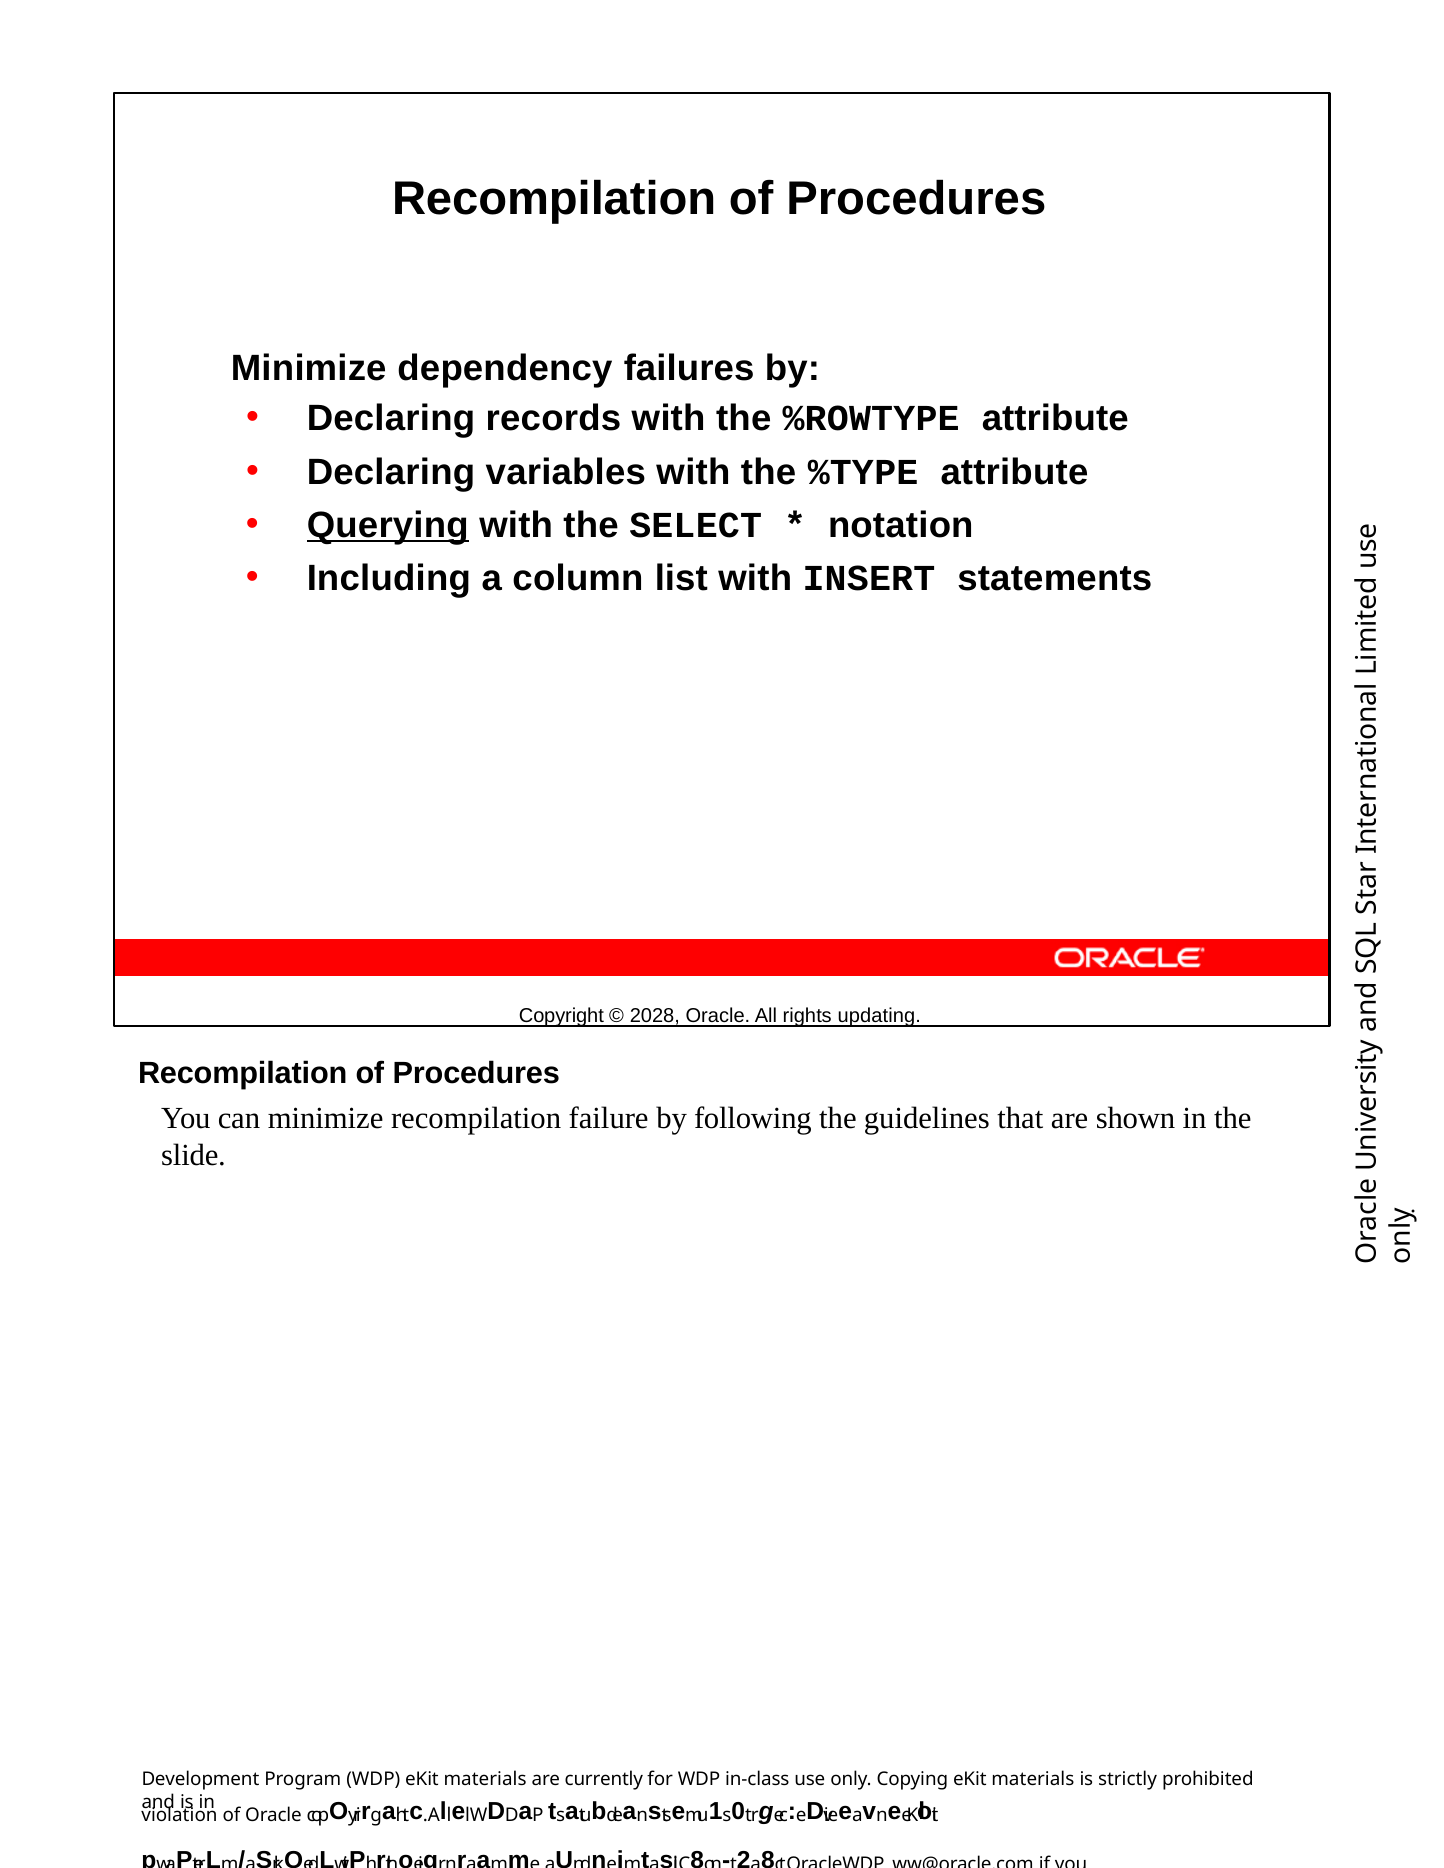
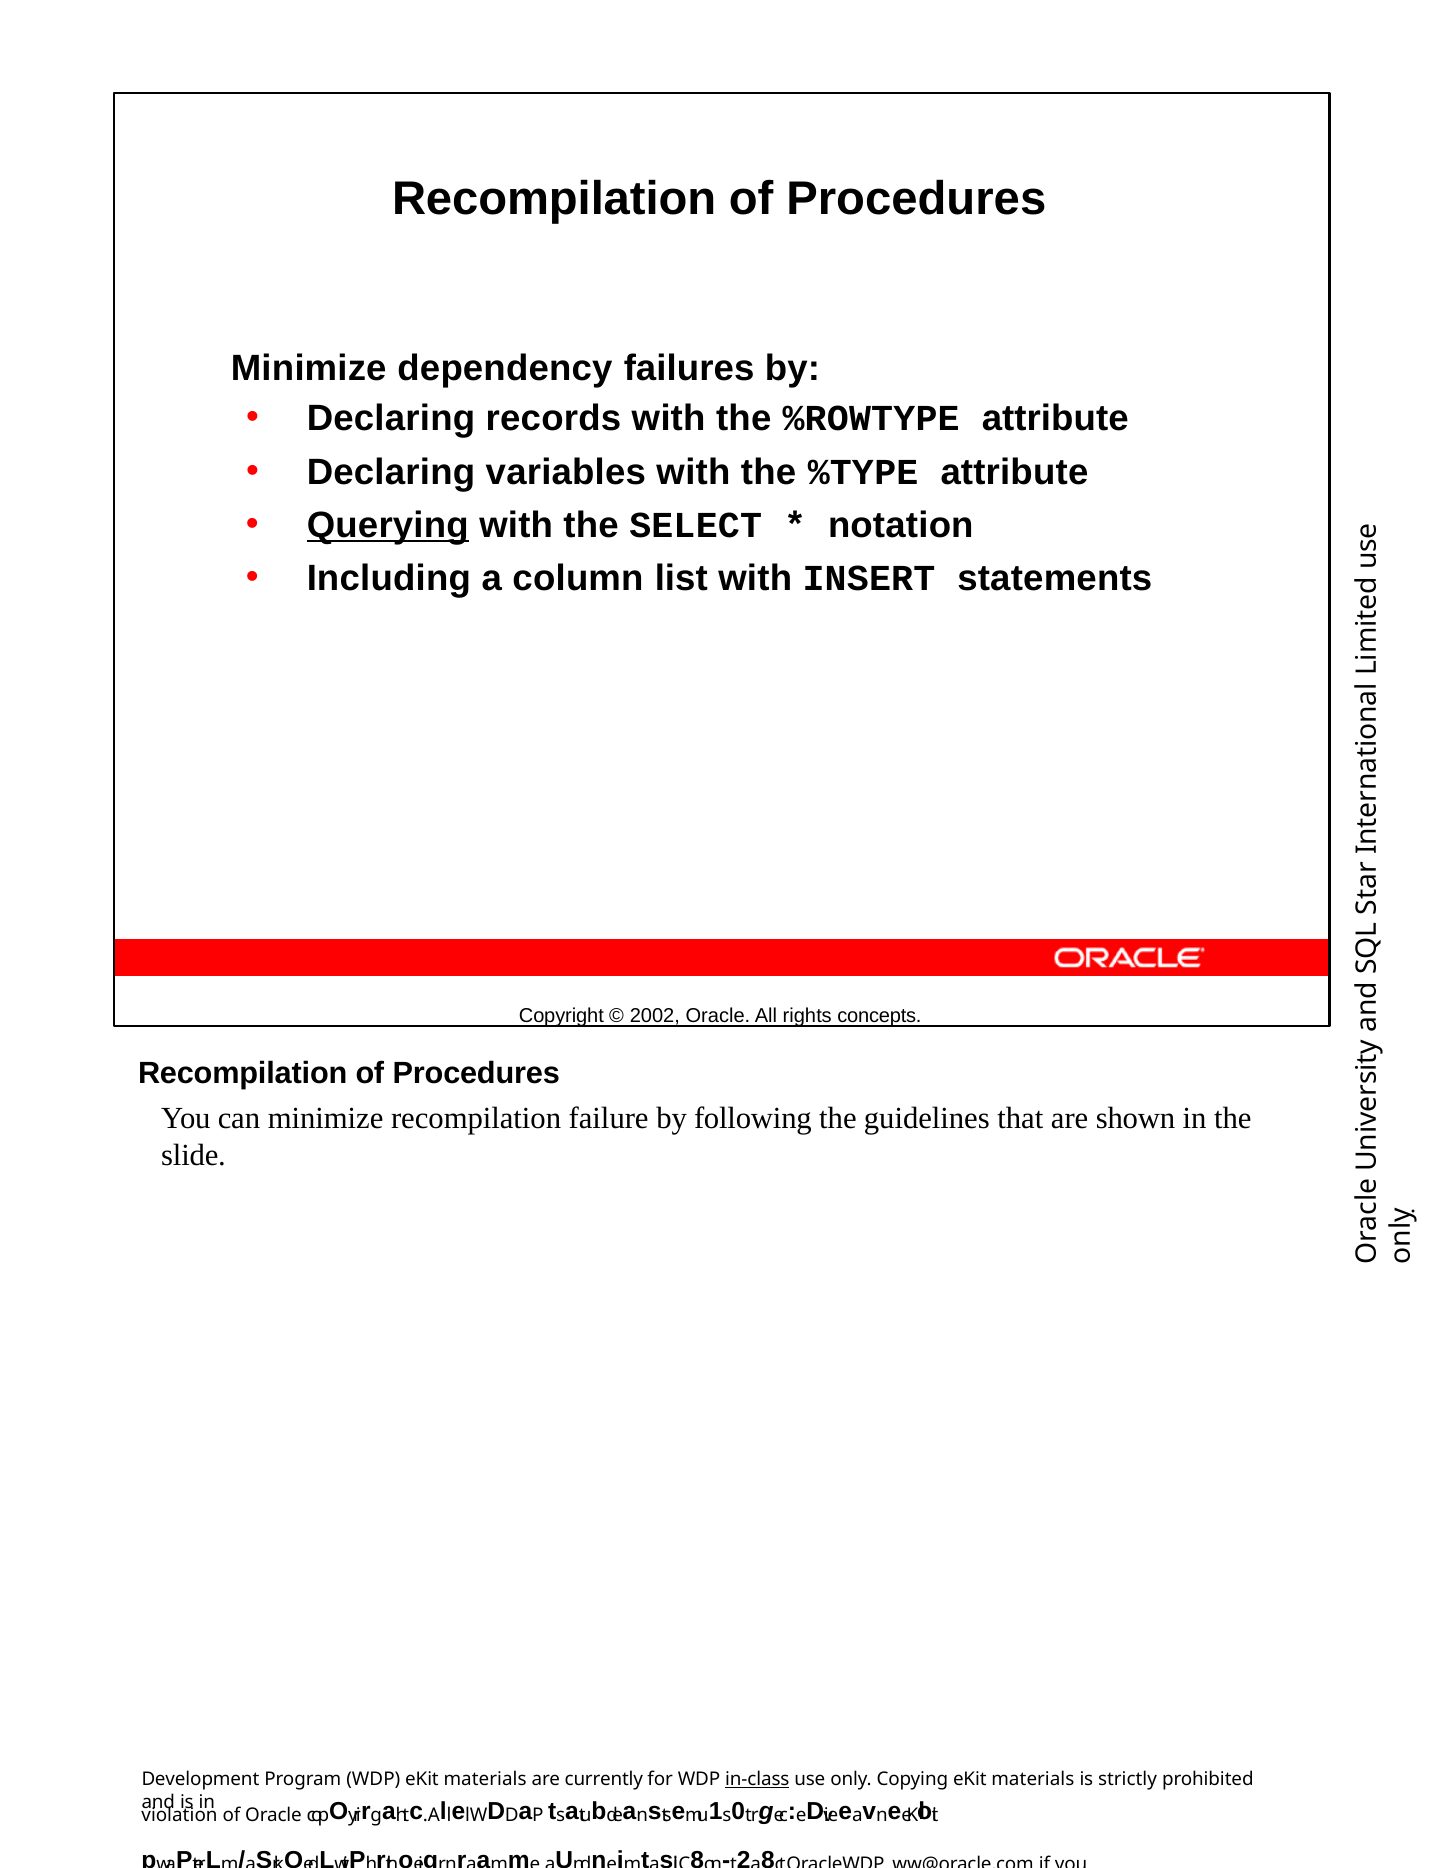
2028: 2028 -> 2002
updating: updating -> concepts
in-class underline: none -> present
